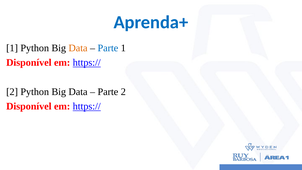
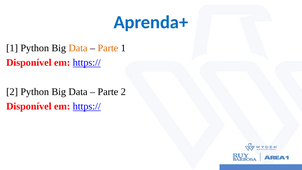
Parte at (108, 48) colour: blue -> orange
